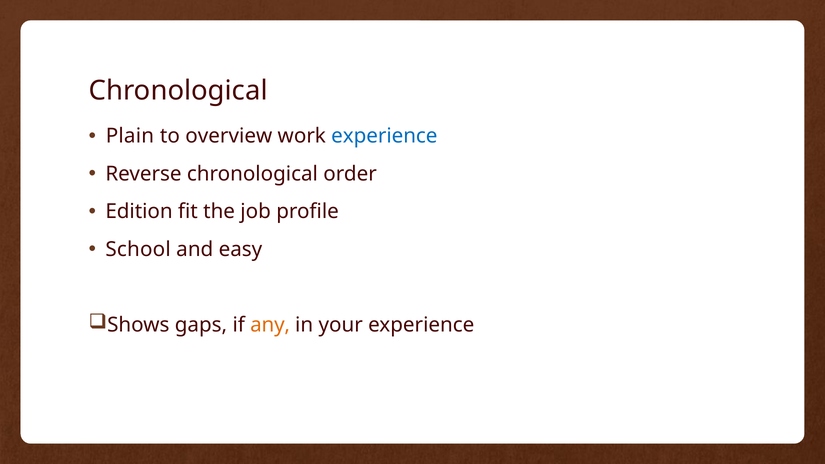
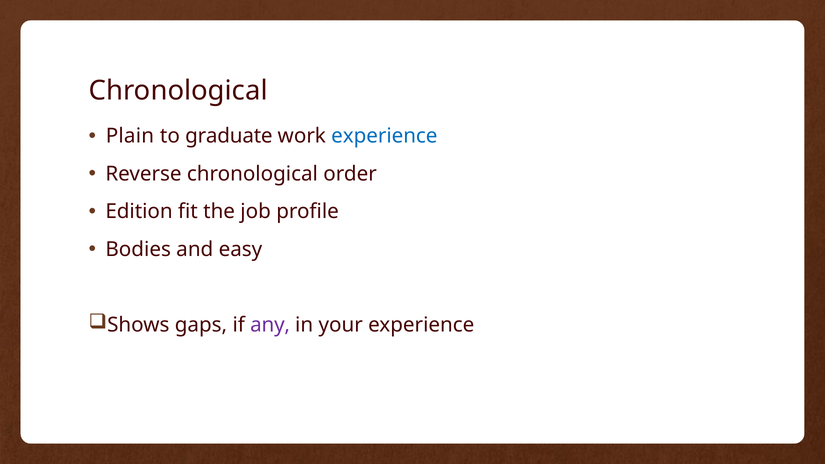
overview: overview -> graduate
School: School -> Bodies
any colour: orange -> purple
